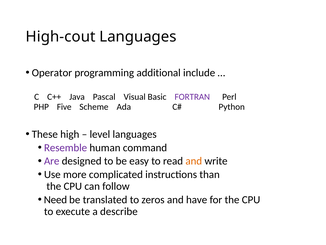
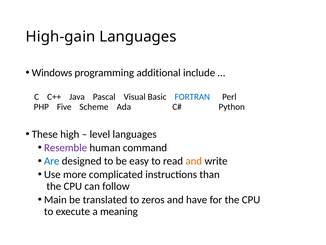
High-cout: High-cout -> High-gain
Operator: Operator -> Windows
FORTRAN colour: purple -> blue
Are colour: purple -> blue
Need: Need -> Main
describe: describe -> meaning
